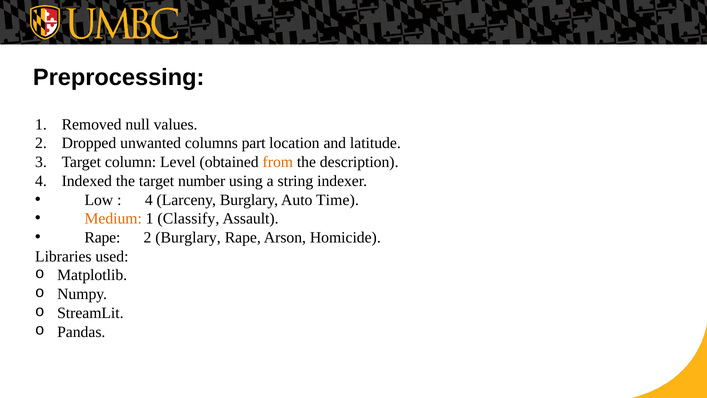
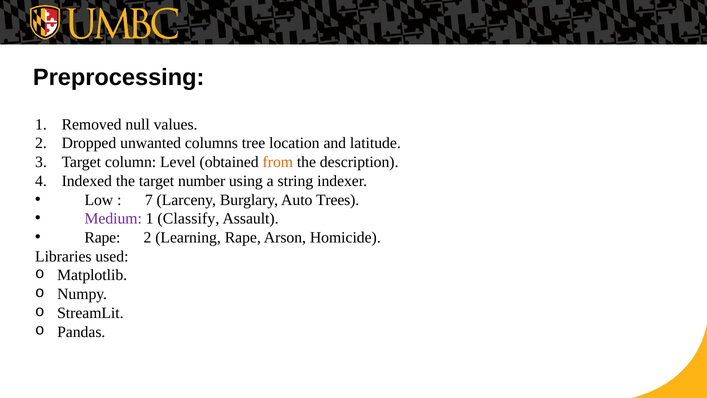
part: part -> tree
4 at (149, 200): 4 -> 7
Time: Time -> Trees
Medium colour: orange -> purple
2 Burglary: Burglary -> Learning
